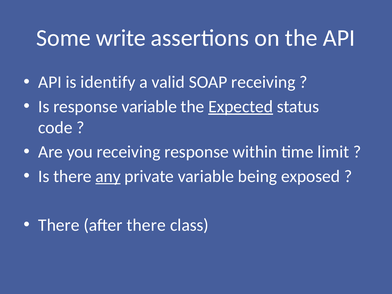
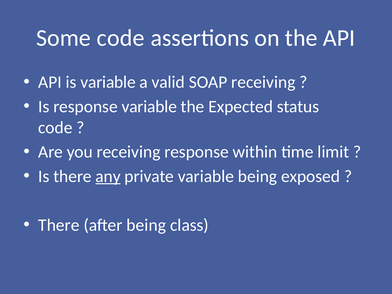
Some write: write -> code
is identify: identify -> variable
Expected underline: present -> none
after there: there -> being
